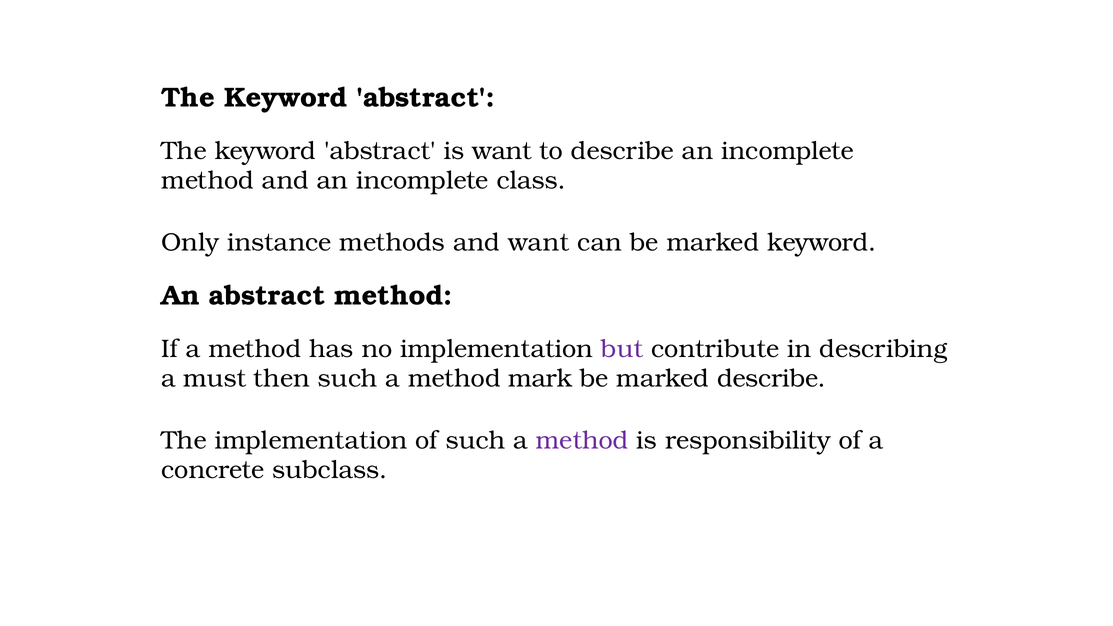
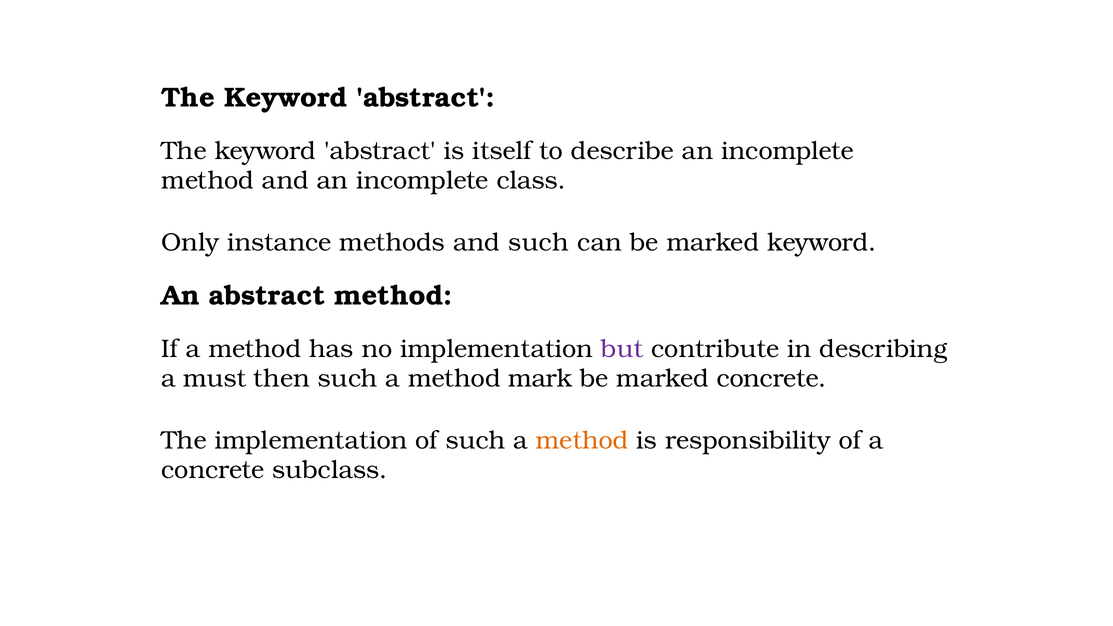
is want: want -> itself
and want: want -> such
marked describe: describe -> concrete
method at (582, 440) colour: purple -> orange
